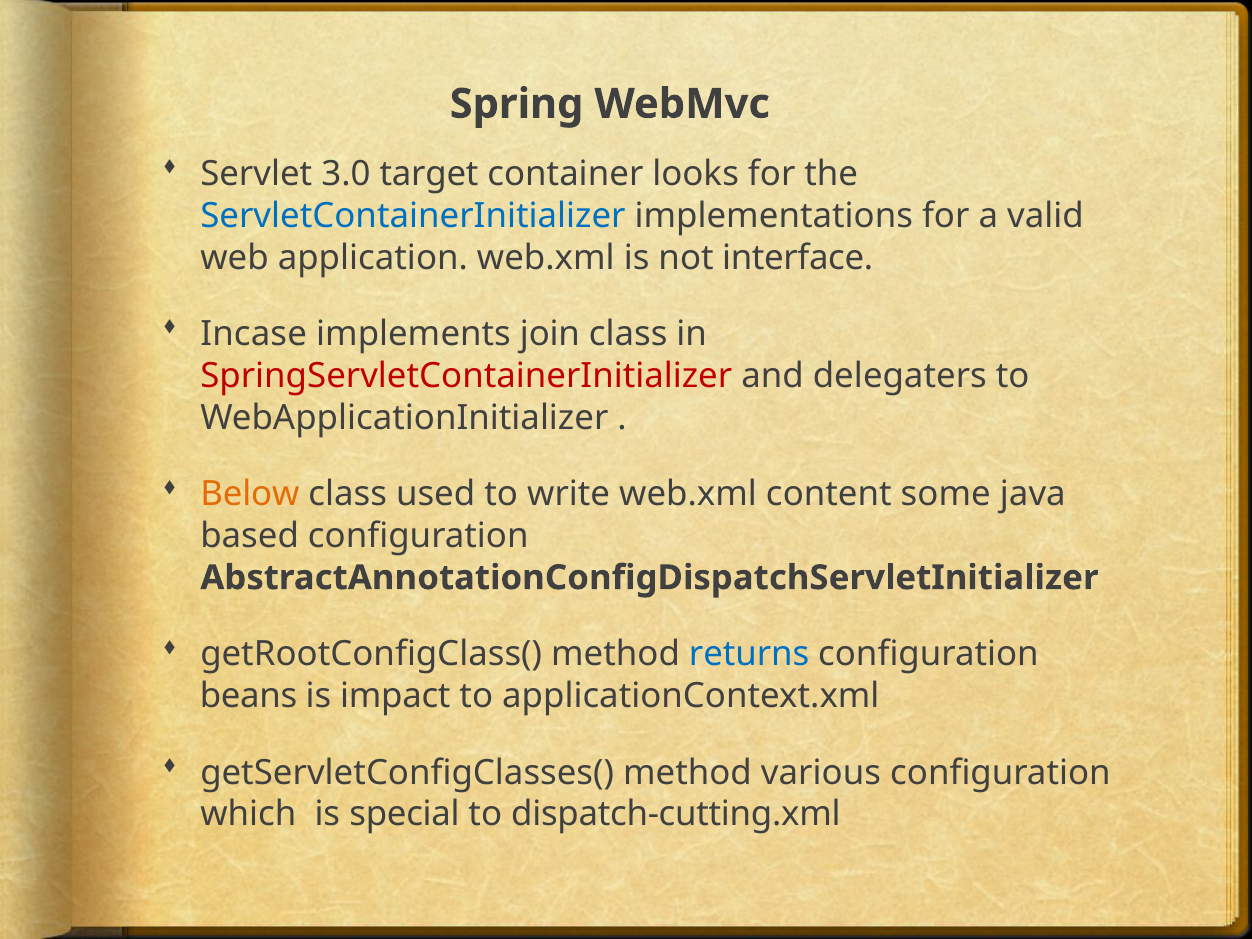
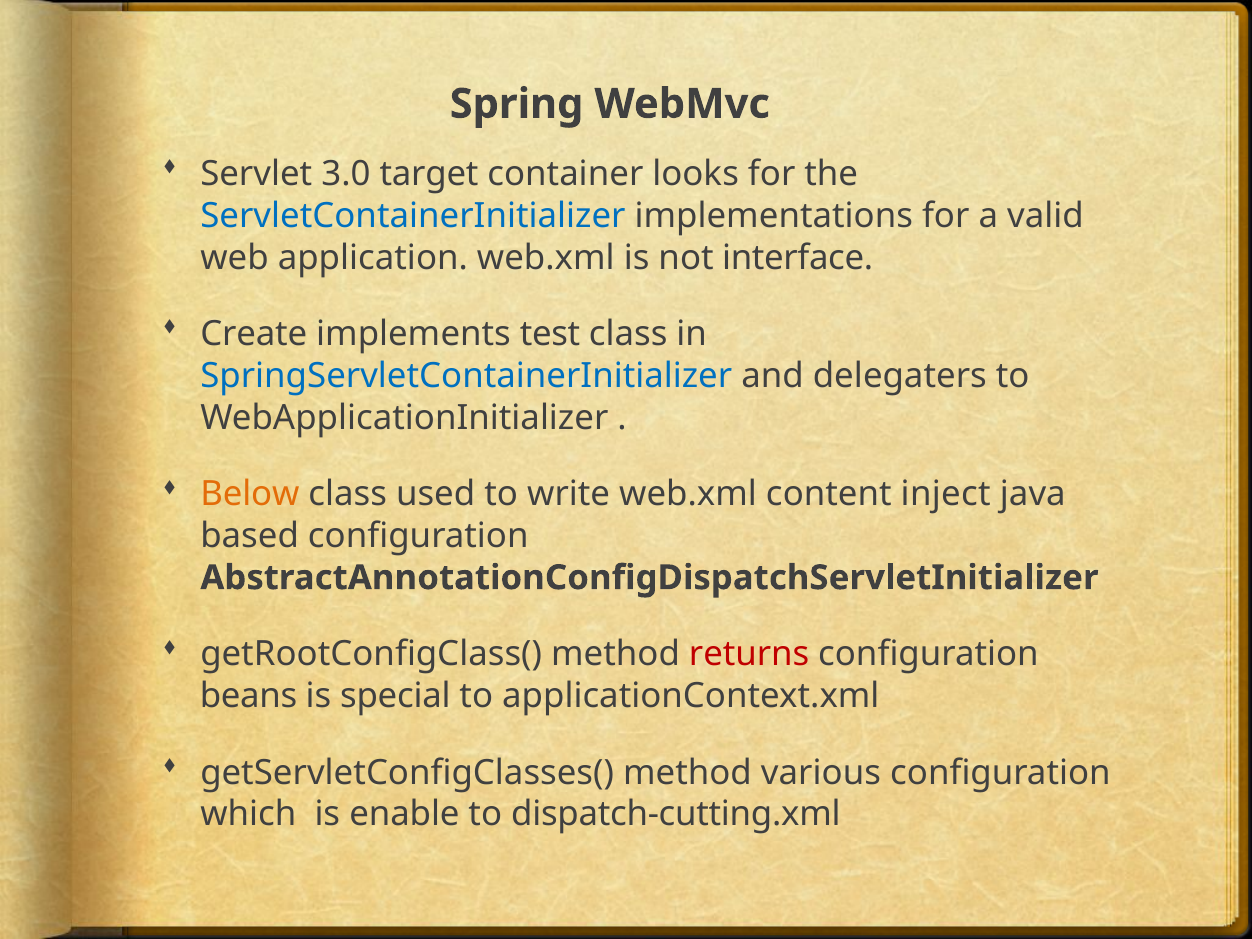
Incase: Incase -> Create
join: join -> test
SpringServletContainerInitializer colour: red -> blue
some: some -> inject
returns colour: blue -> red
impact: impact -> special
special: special -> enable
